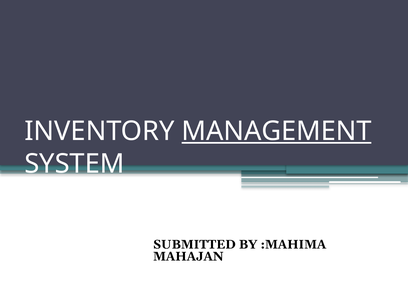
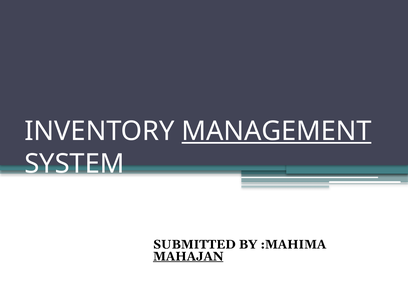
MAHAJAN underline: none -> present
